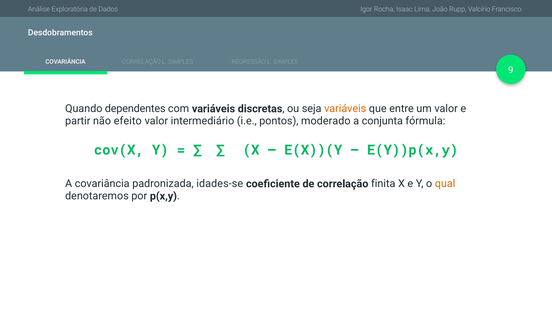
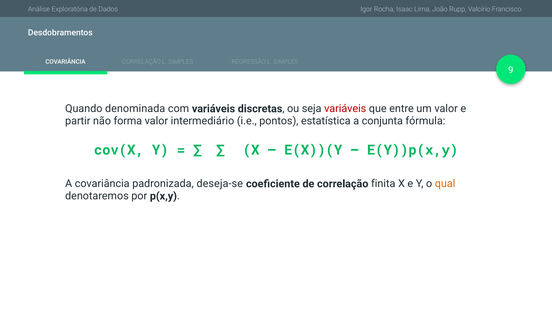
dependentes: dependentes -> denominada
variáveis at (345, 109) colour: orange -> red
efeito: efeito -> forma
moderado: moderado -> estatística
idades-se: idades-se -> deseja-se
